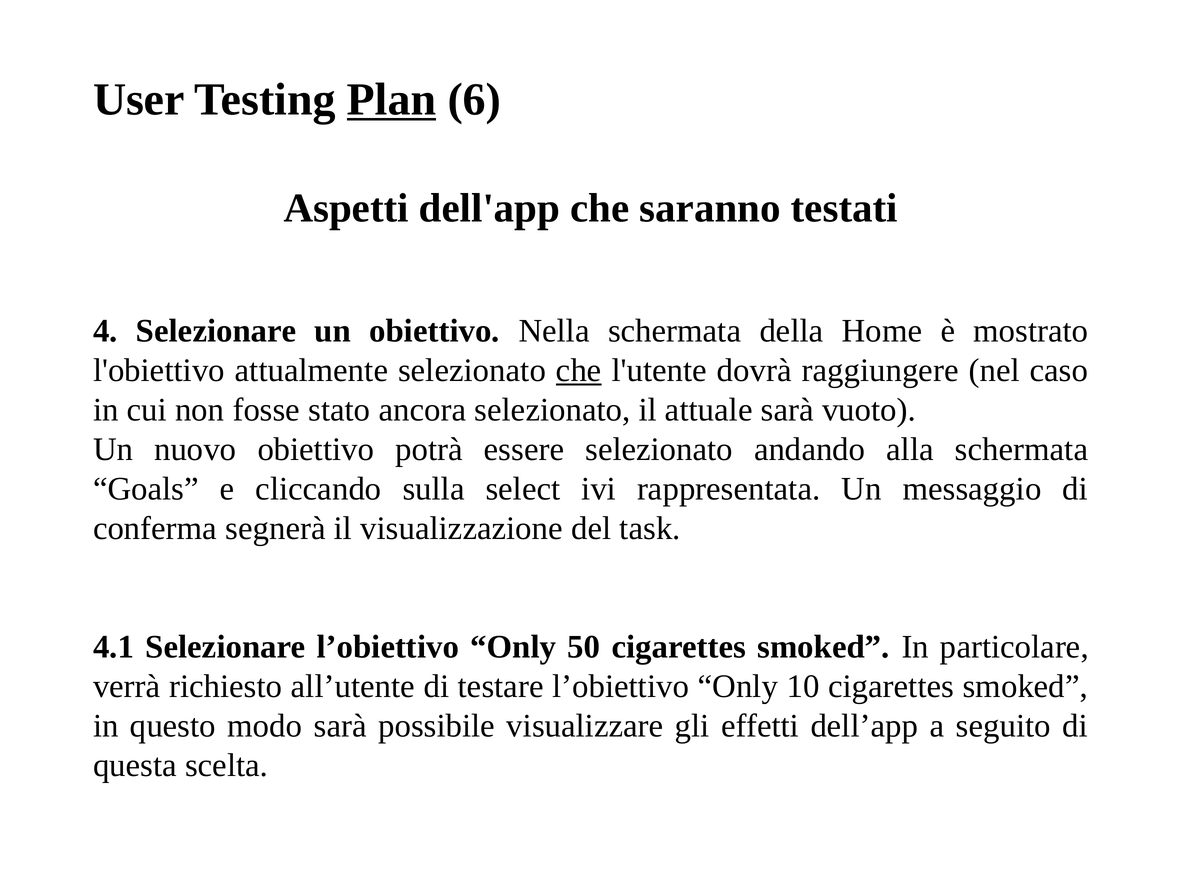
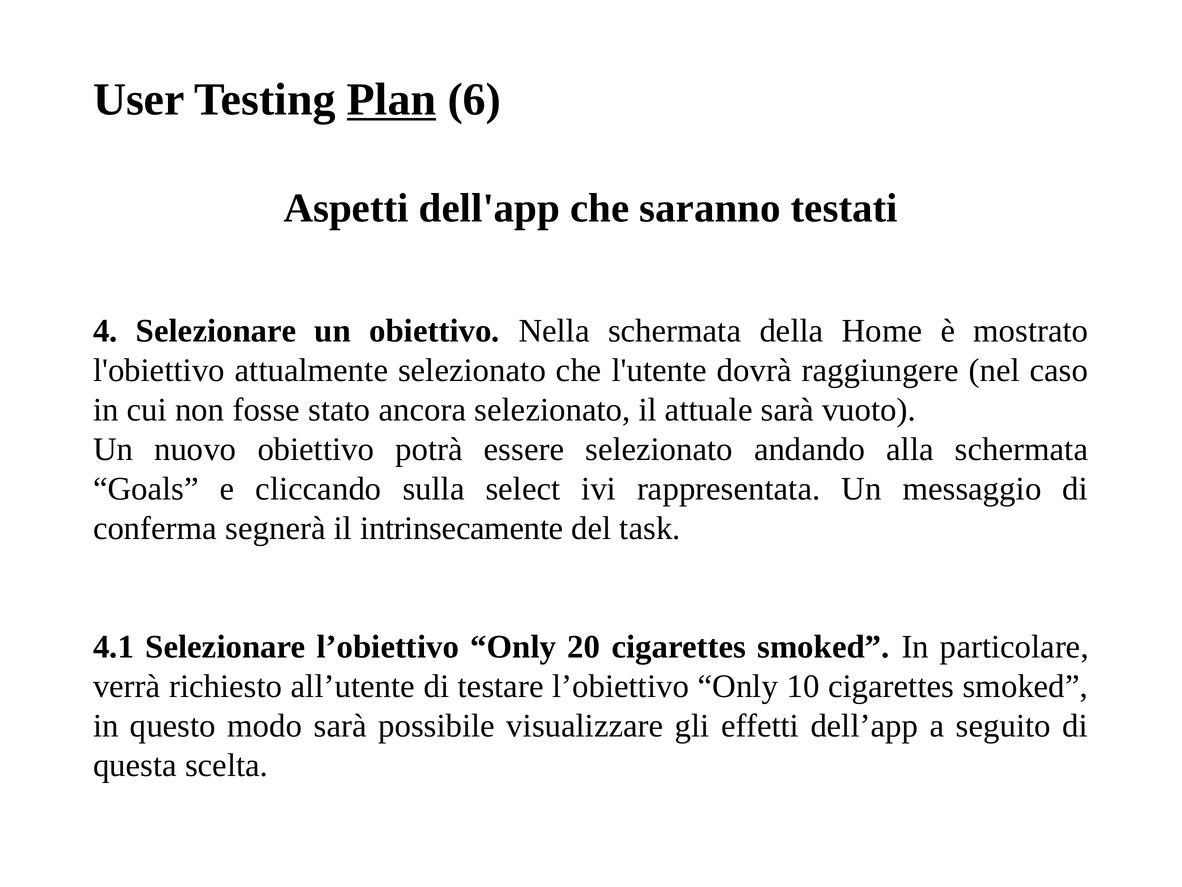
che at (579, 370) underline: present -> none
visualizzazione: visualizzazione -> intrinsecamente
50: 50 -> 20
